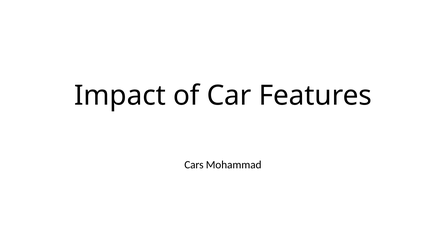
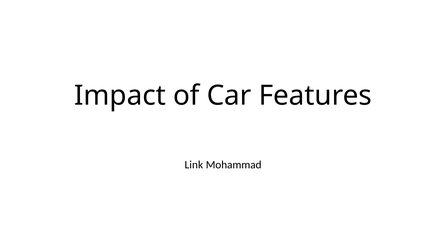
Cars: Cars -> Link
